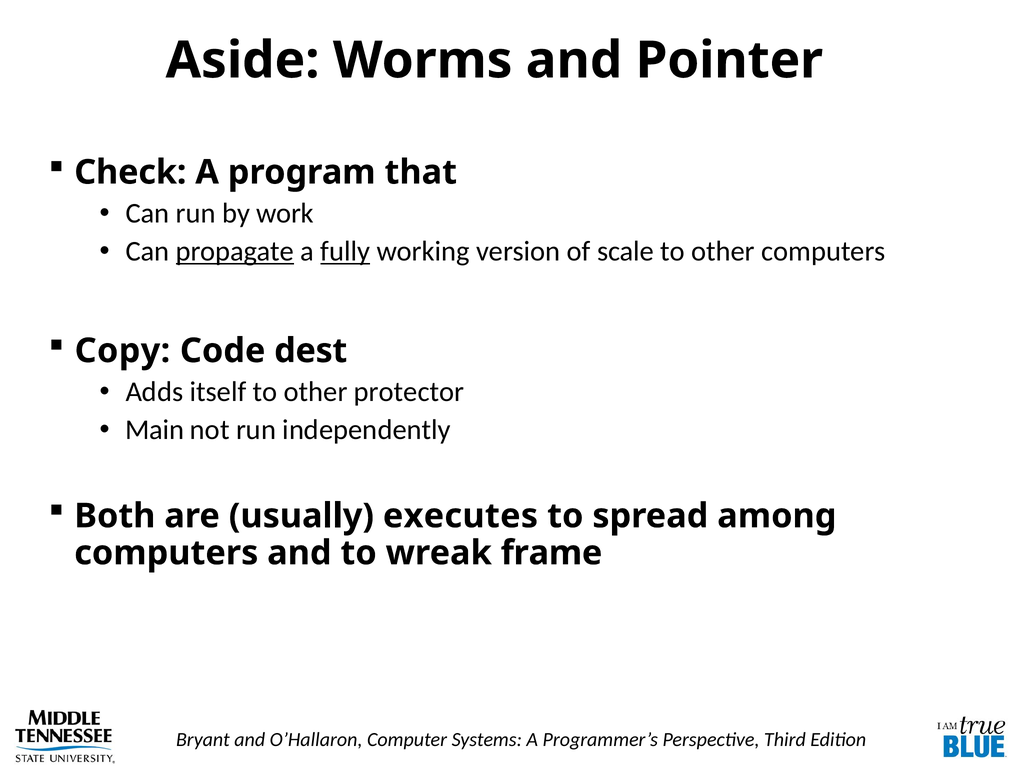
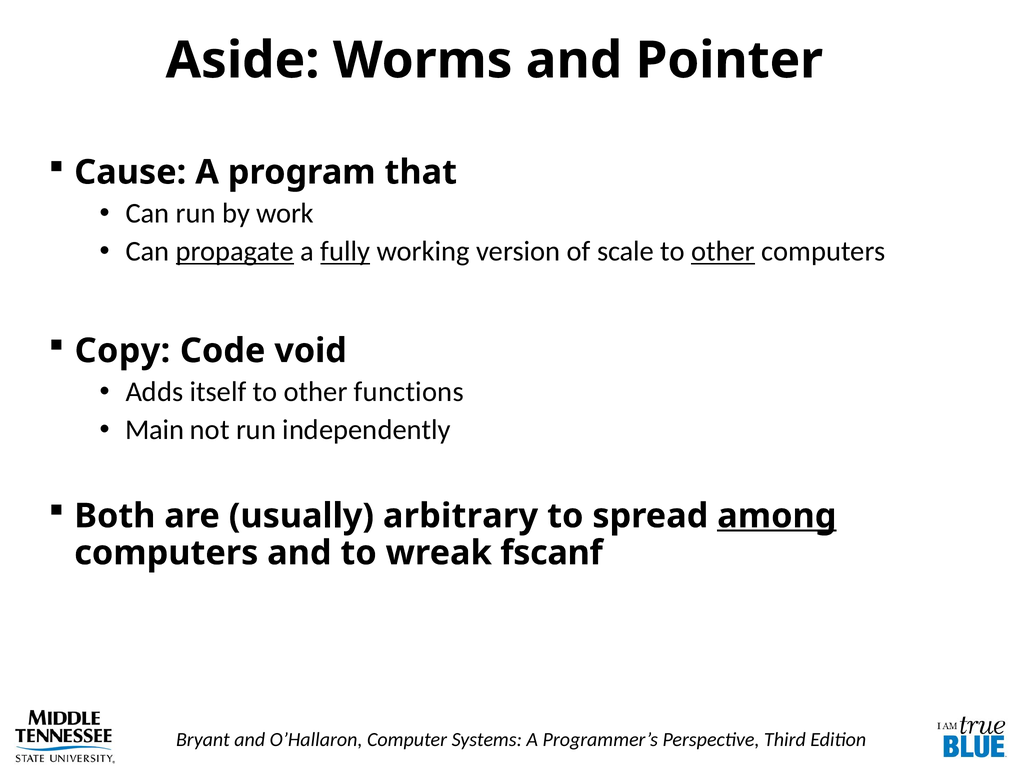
Check: Check -> Cause
other at (723, 251) underline: none -> present
dest: dest -> void
protector: protector -> functions
executes: executes -> arbitrary
among underline: none -> present
frame: frame -> fscanf
